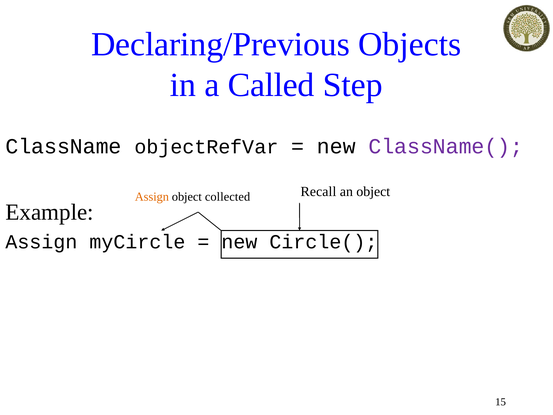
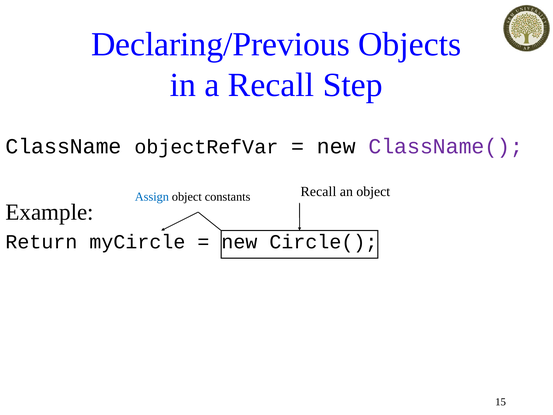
a Called: Called -> Recall
Assign at (152, 197) colour: orange -> blue
collected: collected -> constants
Assign at (42, 242): Assign -> Return
